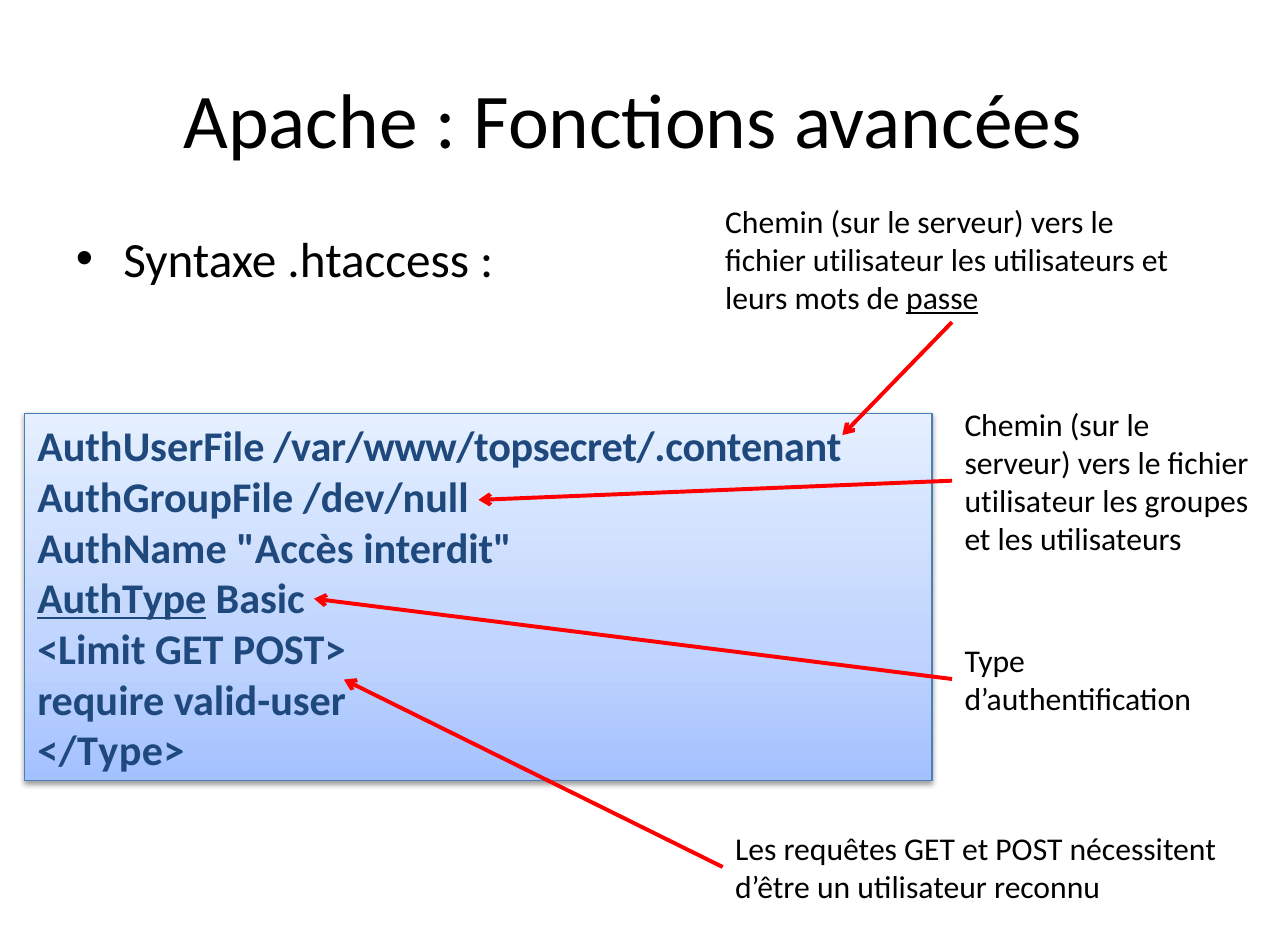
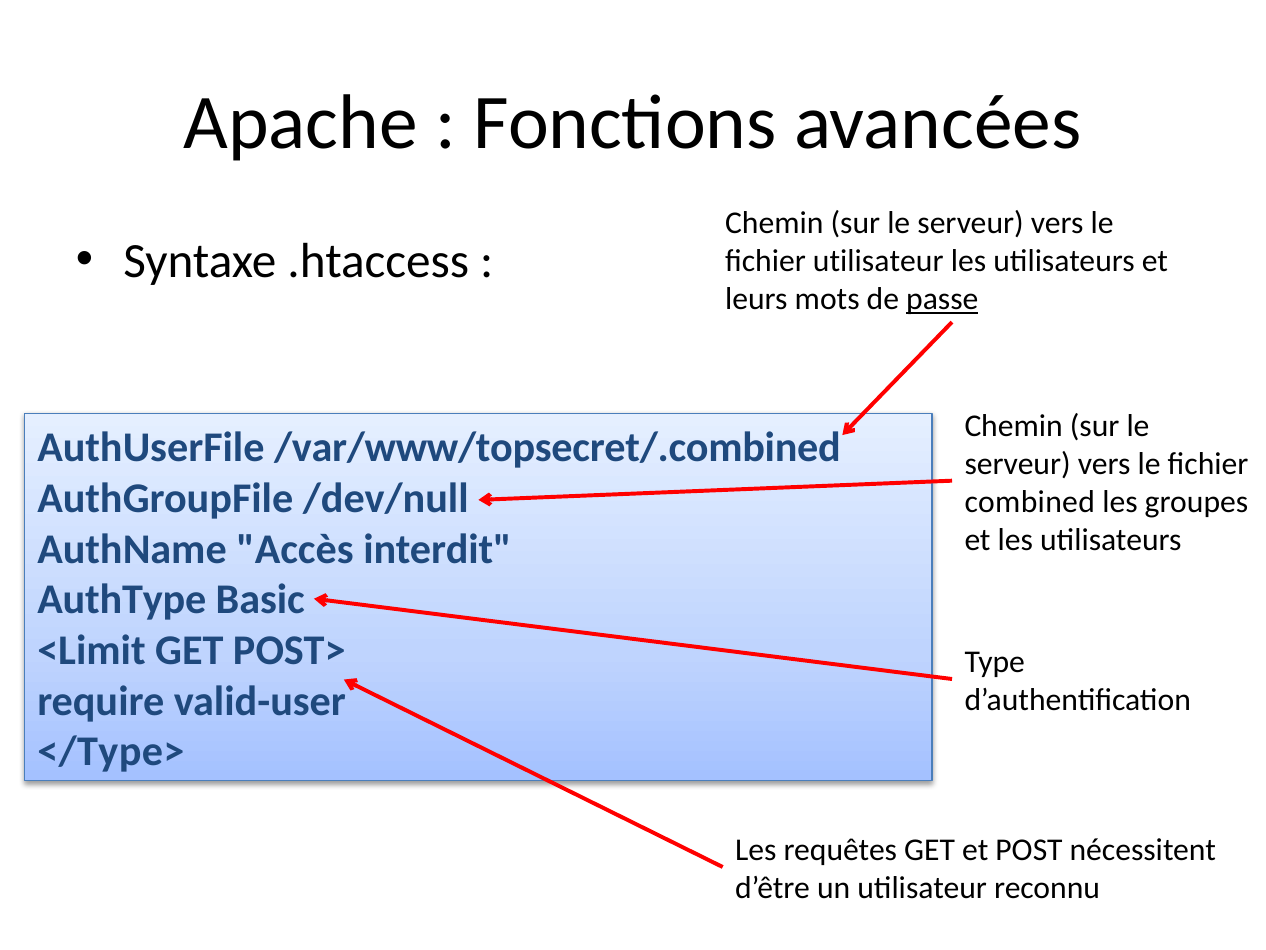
/var/www/topsecret/.contenant: /var/www/topsecret/.contenant -> /var/www/topsecret/.combined
utilisateur at (1030, 502): utilisateur -> combined
AuthType underline: present -> none
